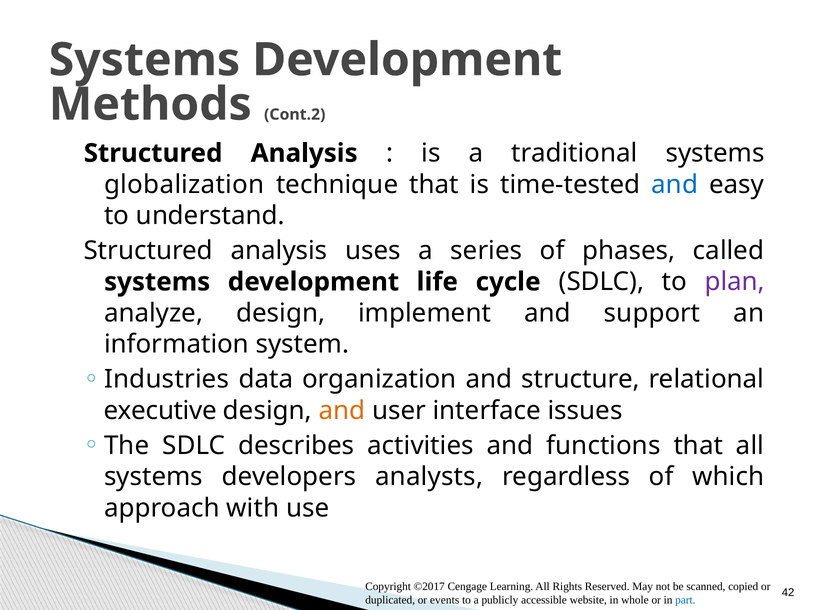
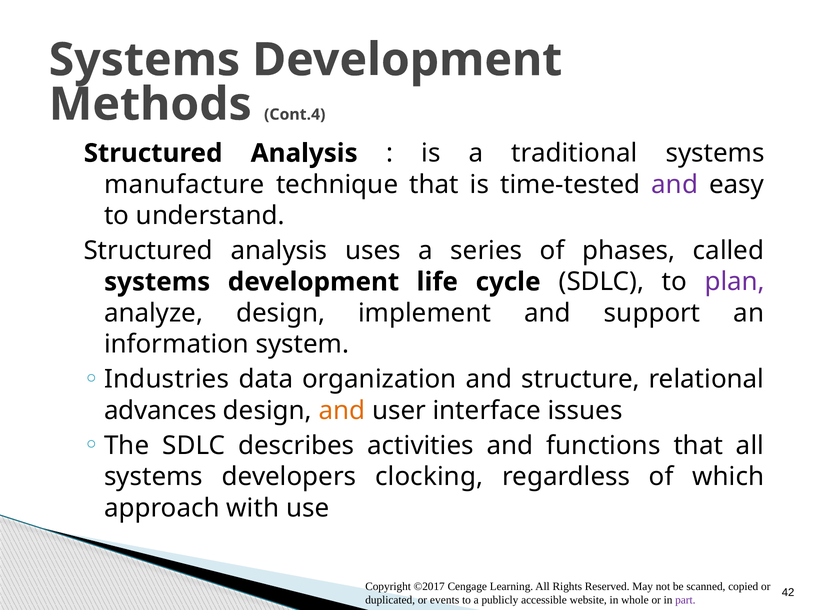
Cont.2: Cont.2 -> Cont.4
globalization: globalization -> manufacture
and at (675, 185) colour: blue -> purple
executive: executive -> advances
analysts: analysts -> clocking
part colour: blue -> purple
